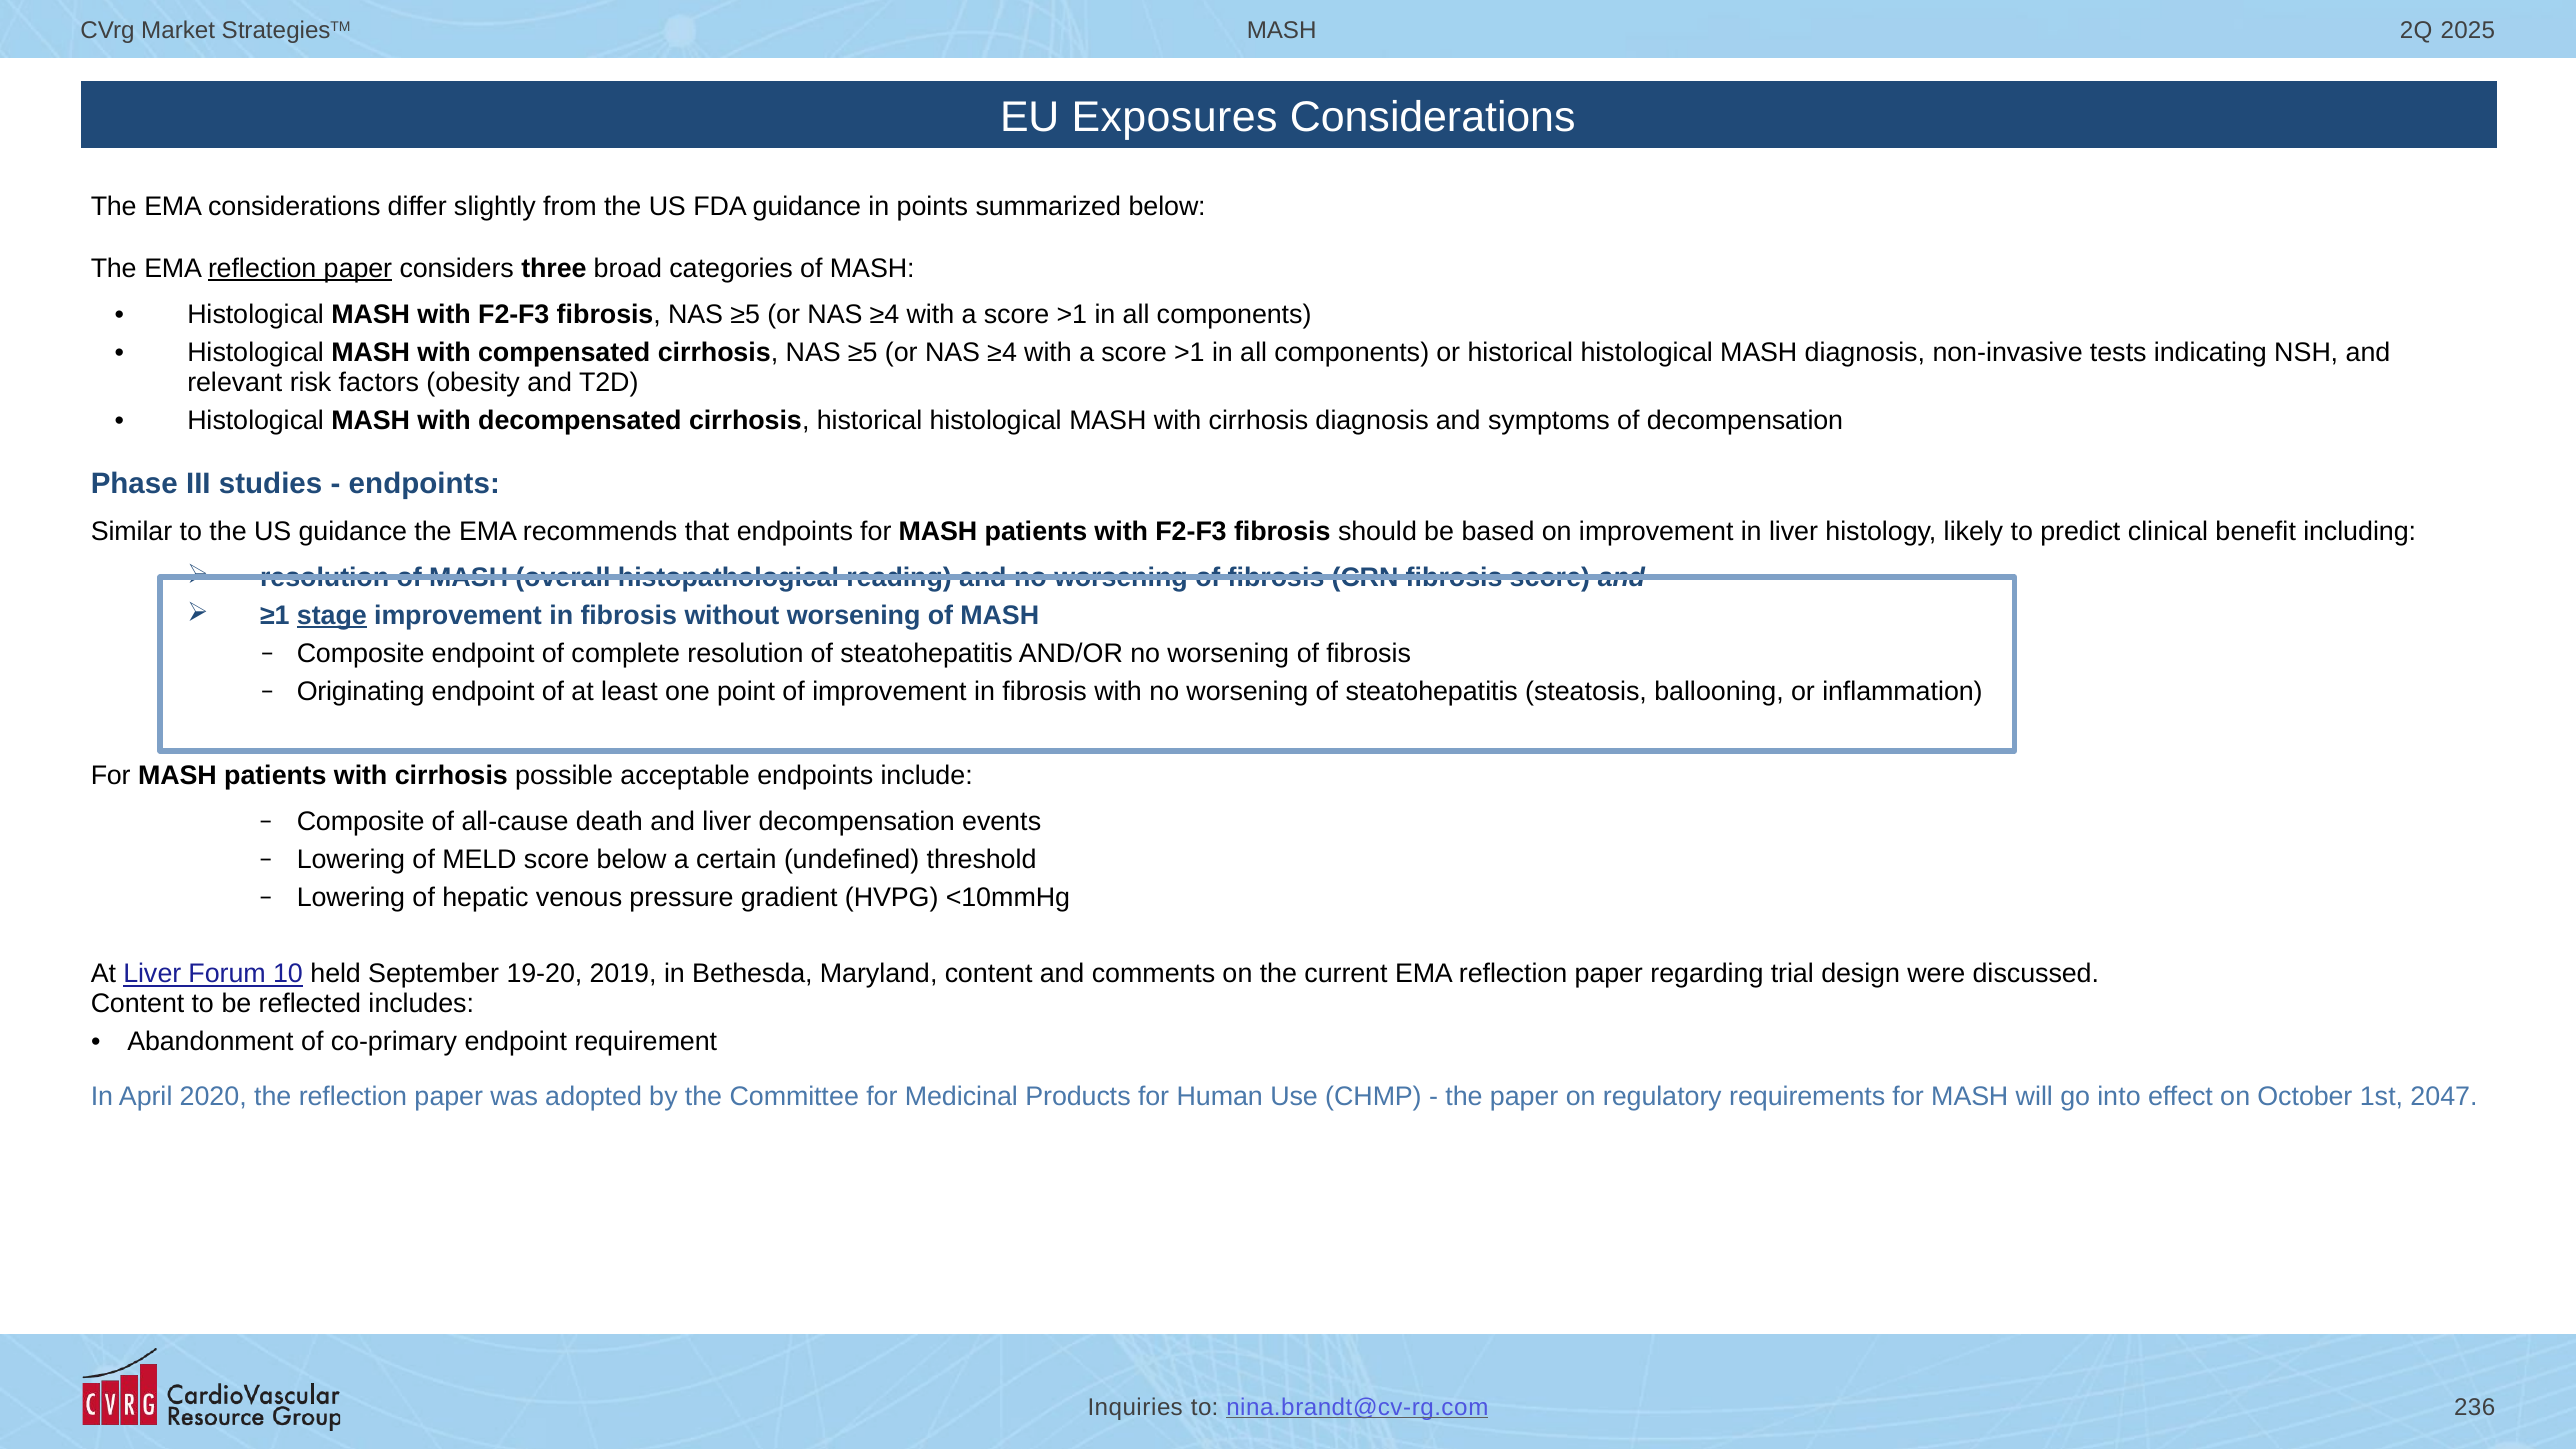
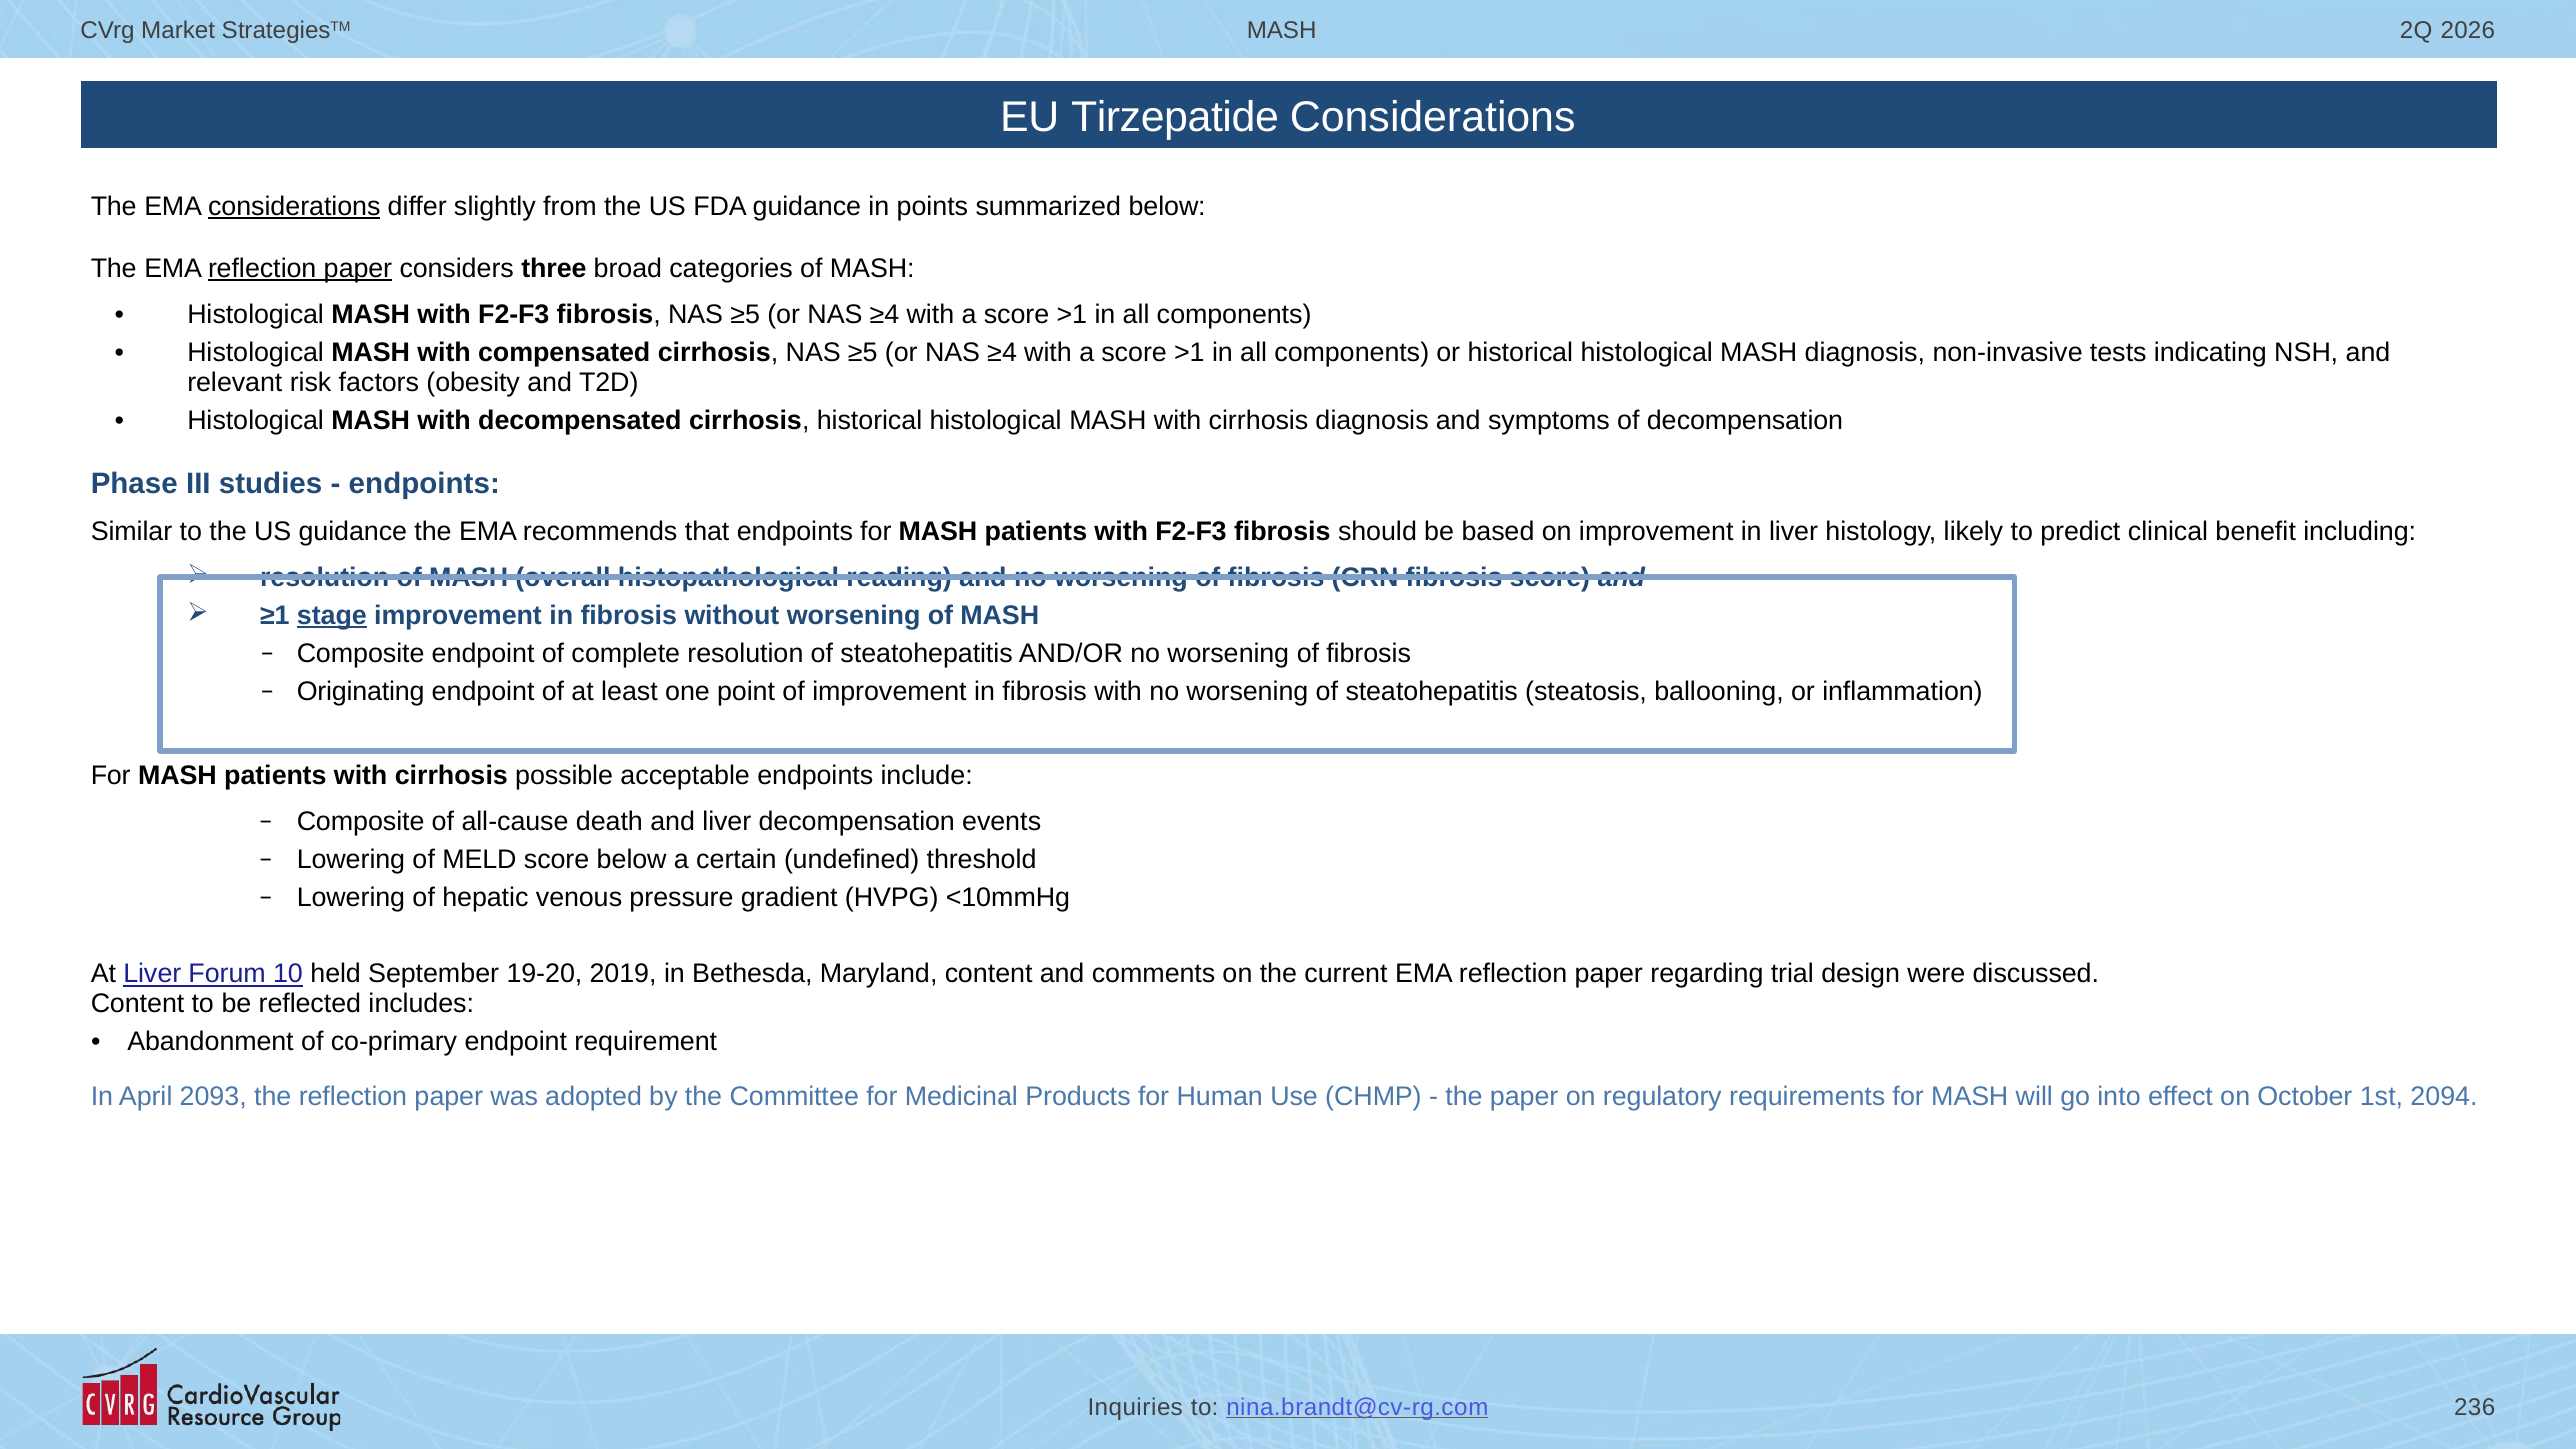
2025: 2025 -> 2026
Exposures: Exposures -> Tirzepatide
considerations at (294, 206) underline: none -> present
2020: 2020 -> 2093
2047: 2047 -> 2094
